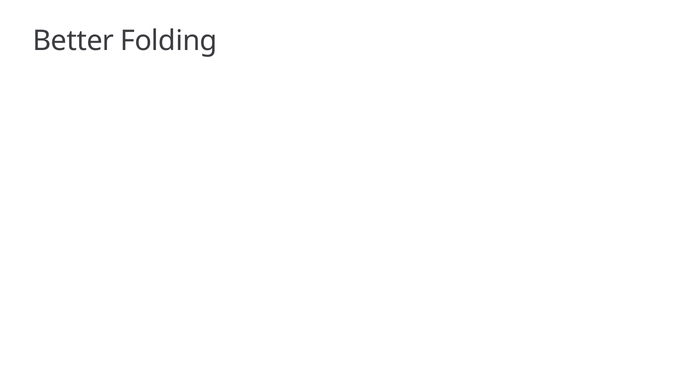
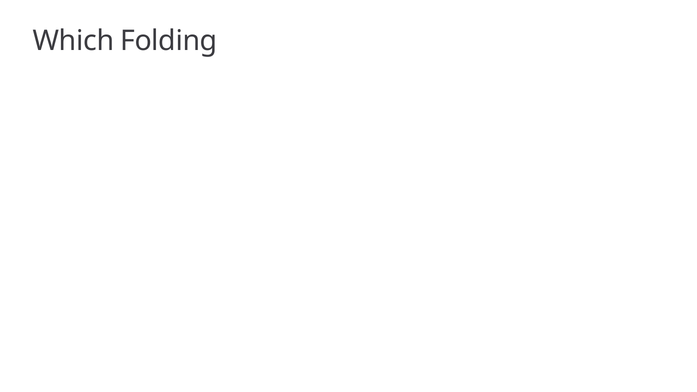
Better: Better -> Which
